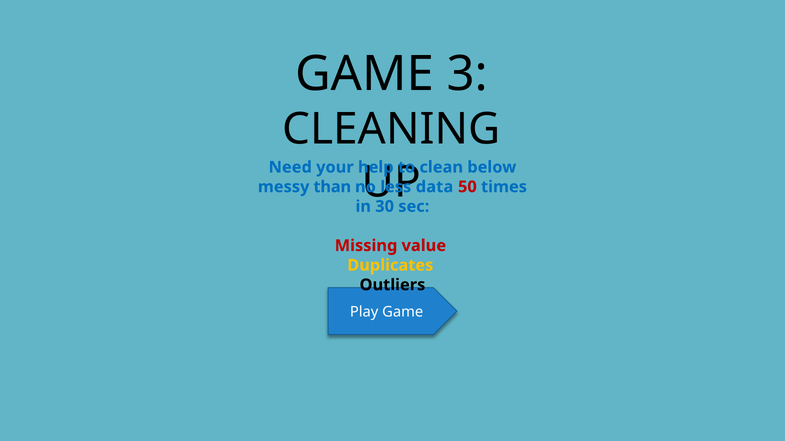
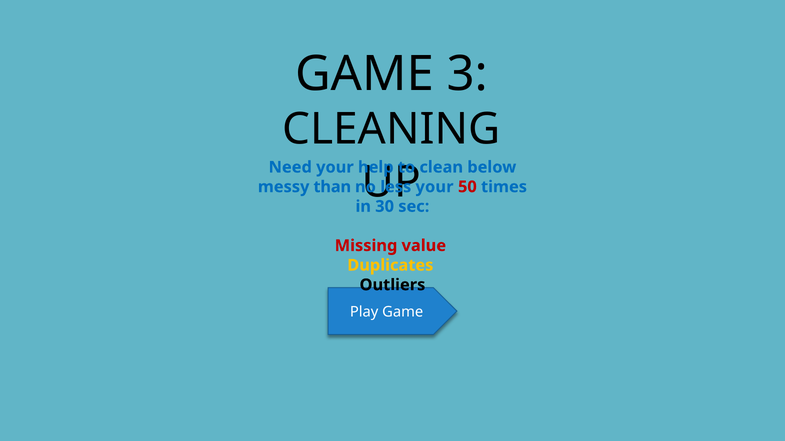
data at (435, 187): data -> your
